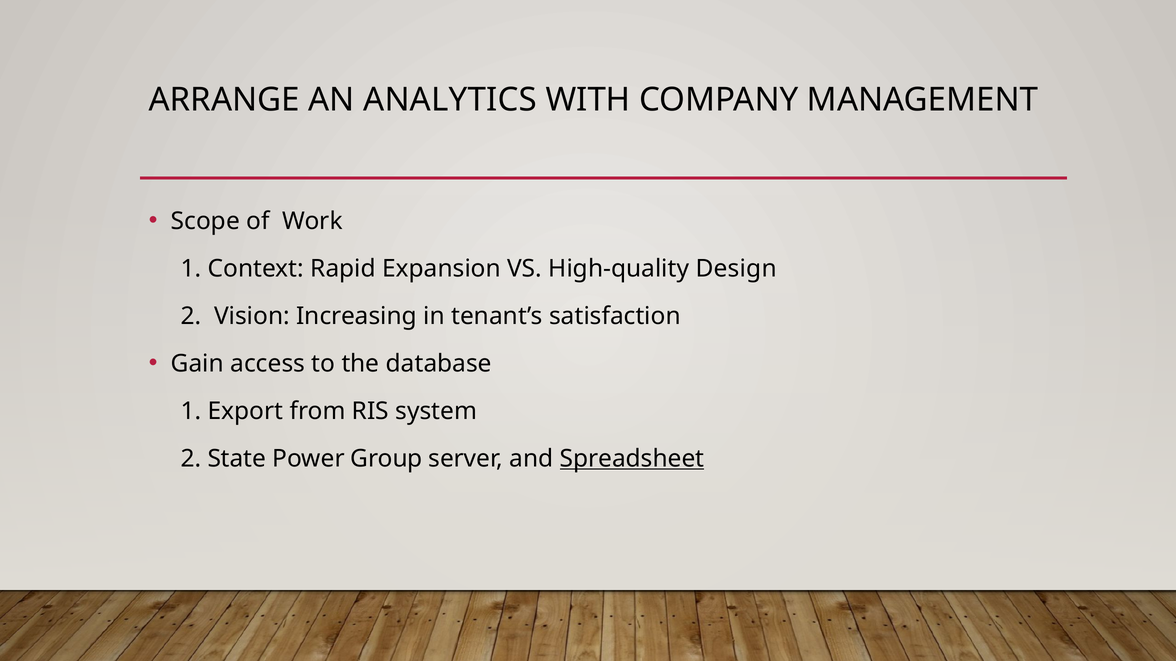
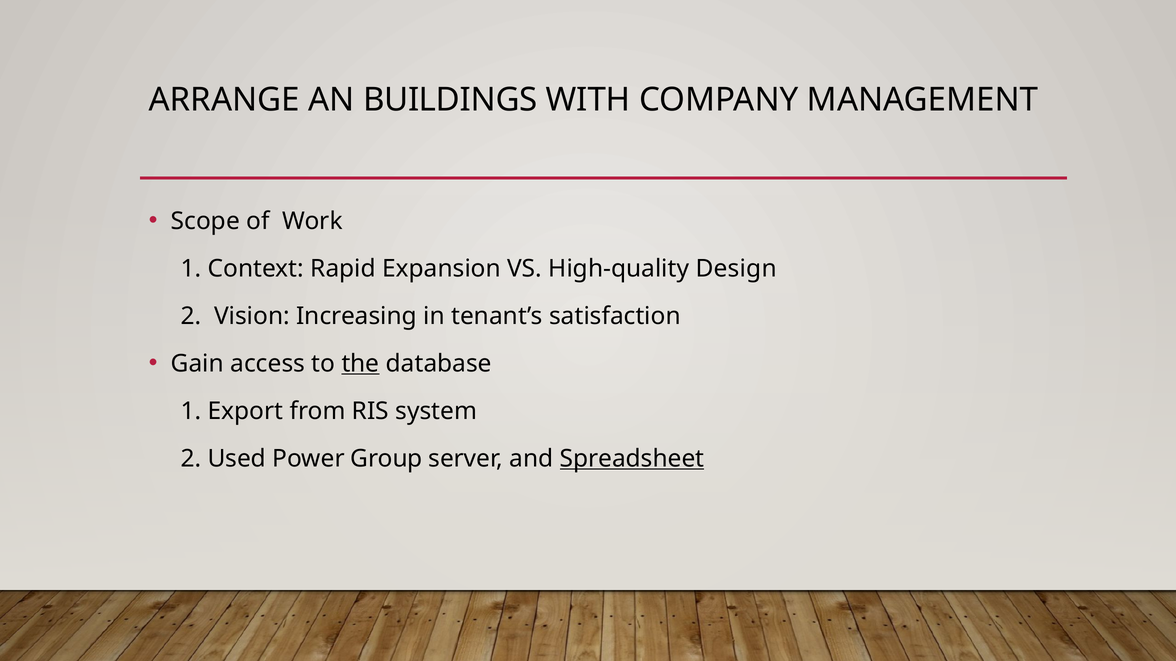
ANALYTICS: ANALYTICS -> BUILDINGS
the underline: none -> present
State: State -> Used
